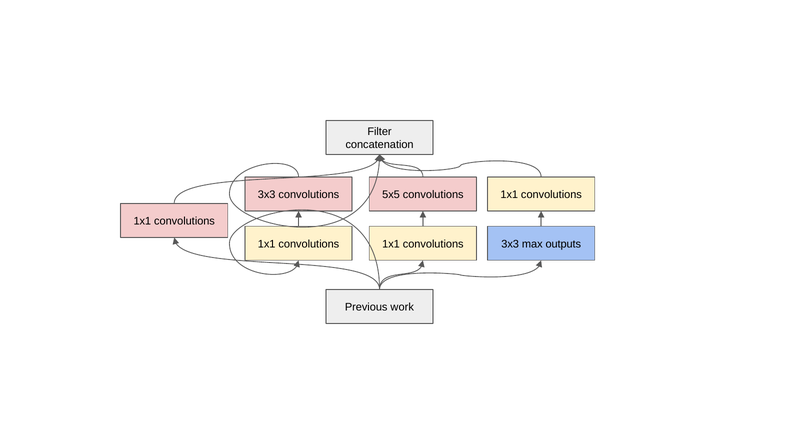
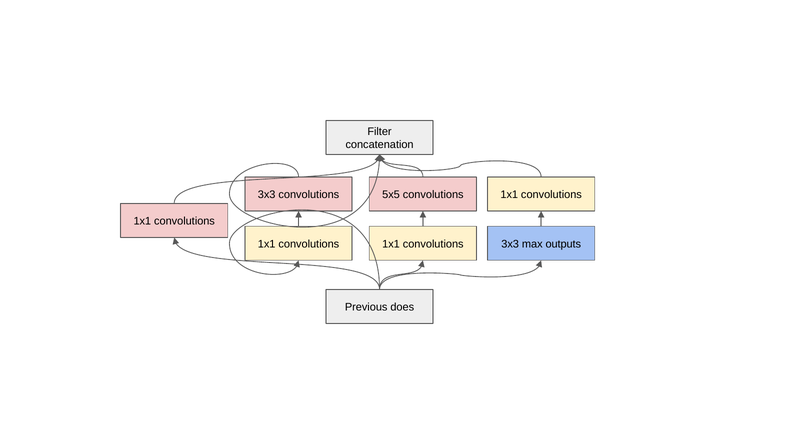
work: work -> does
